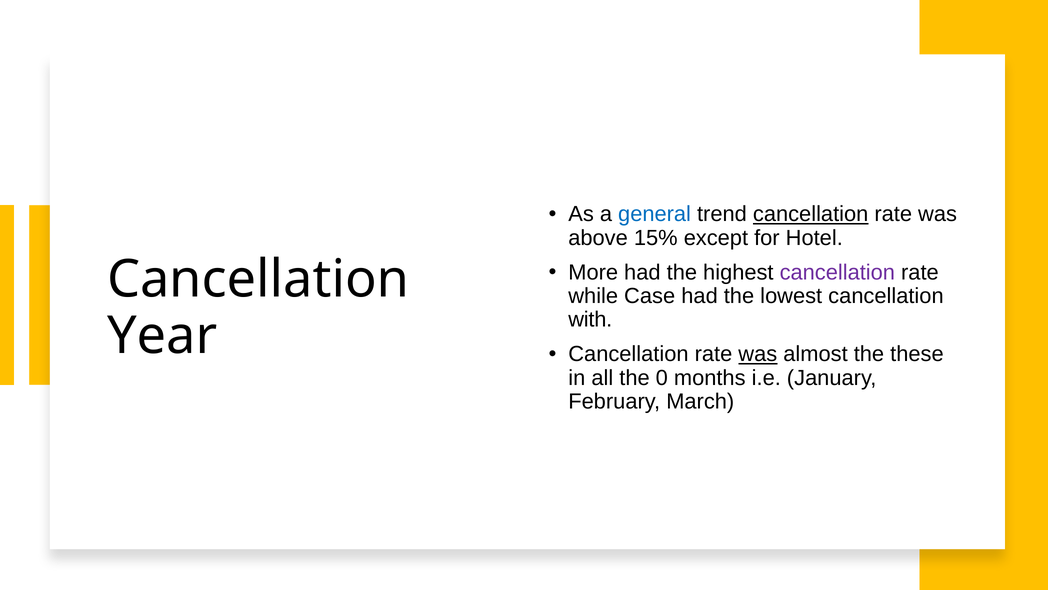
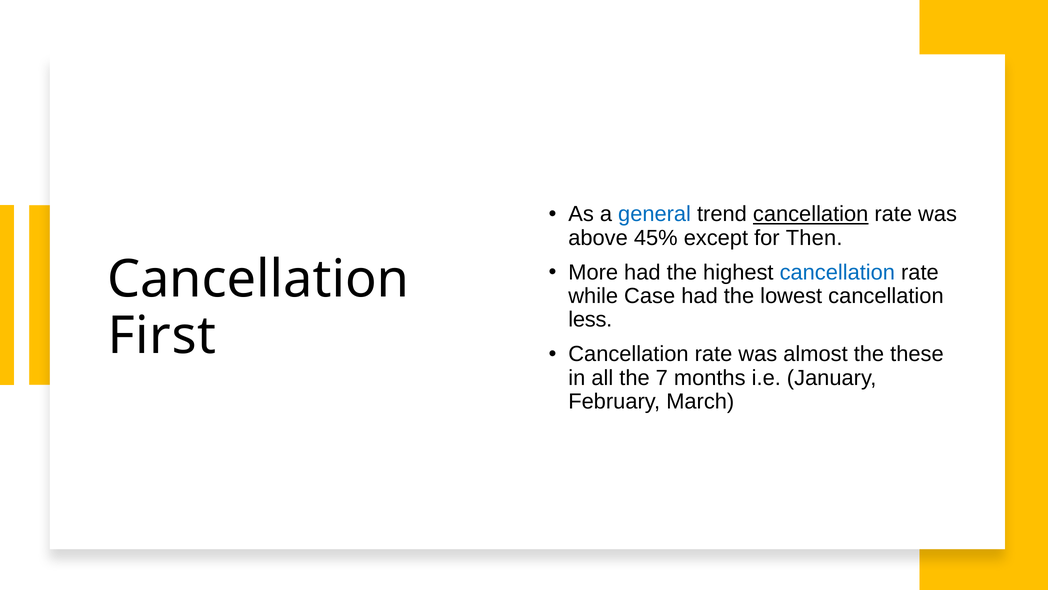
15%: 15% -> 45%
Hotel: Hotel -> Then
cancellation at (837, 272) colour: purple -> blue
with: with -> less
Year: Year -> First
was at (758, 354) underline: present -> none
0: 0 -> 7
